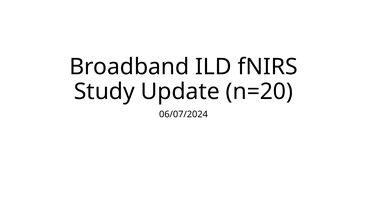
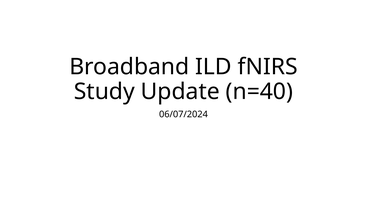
n=20: n=20 -> n=40
